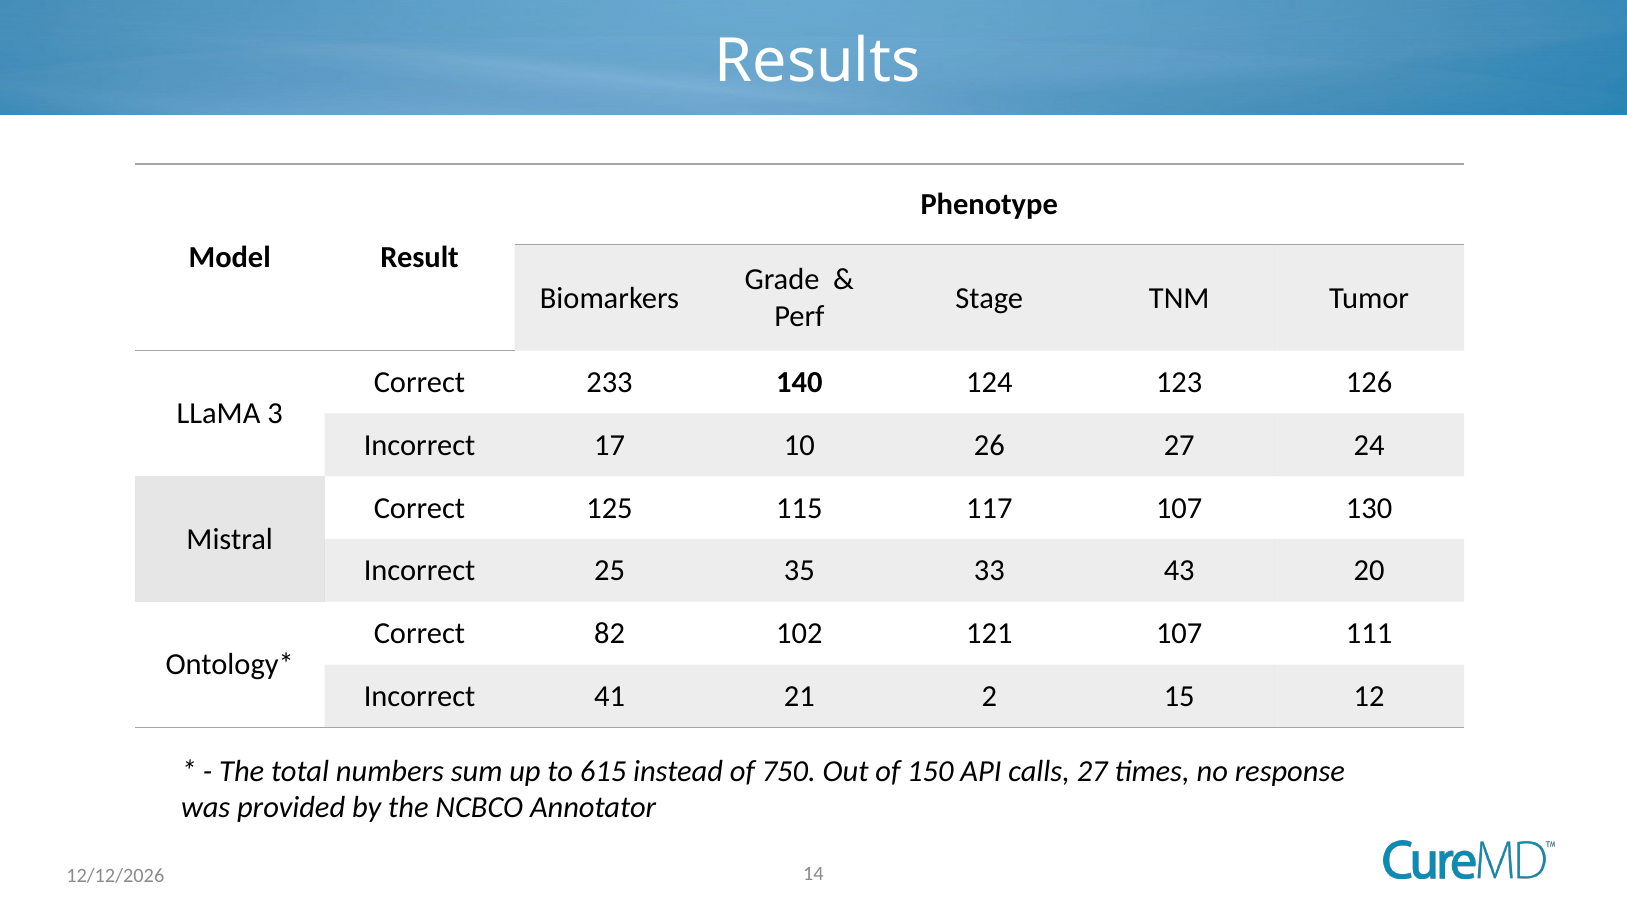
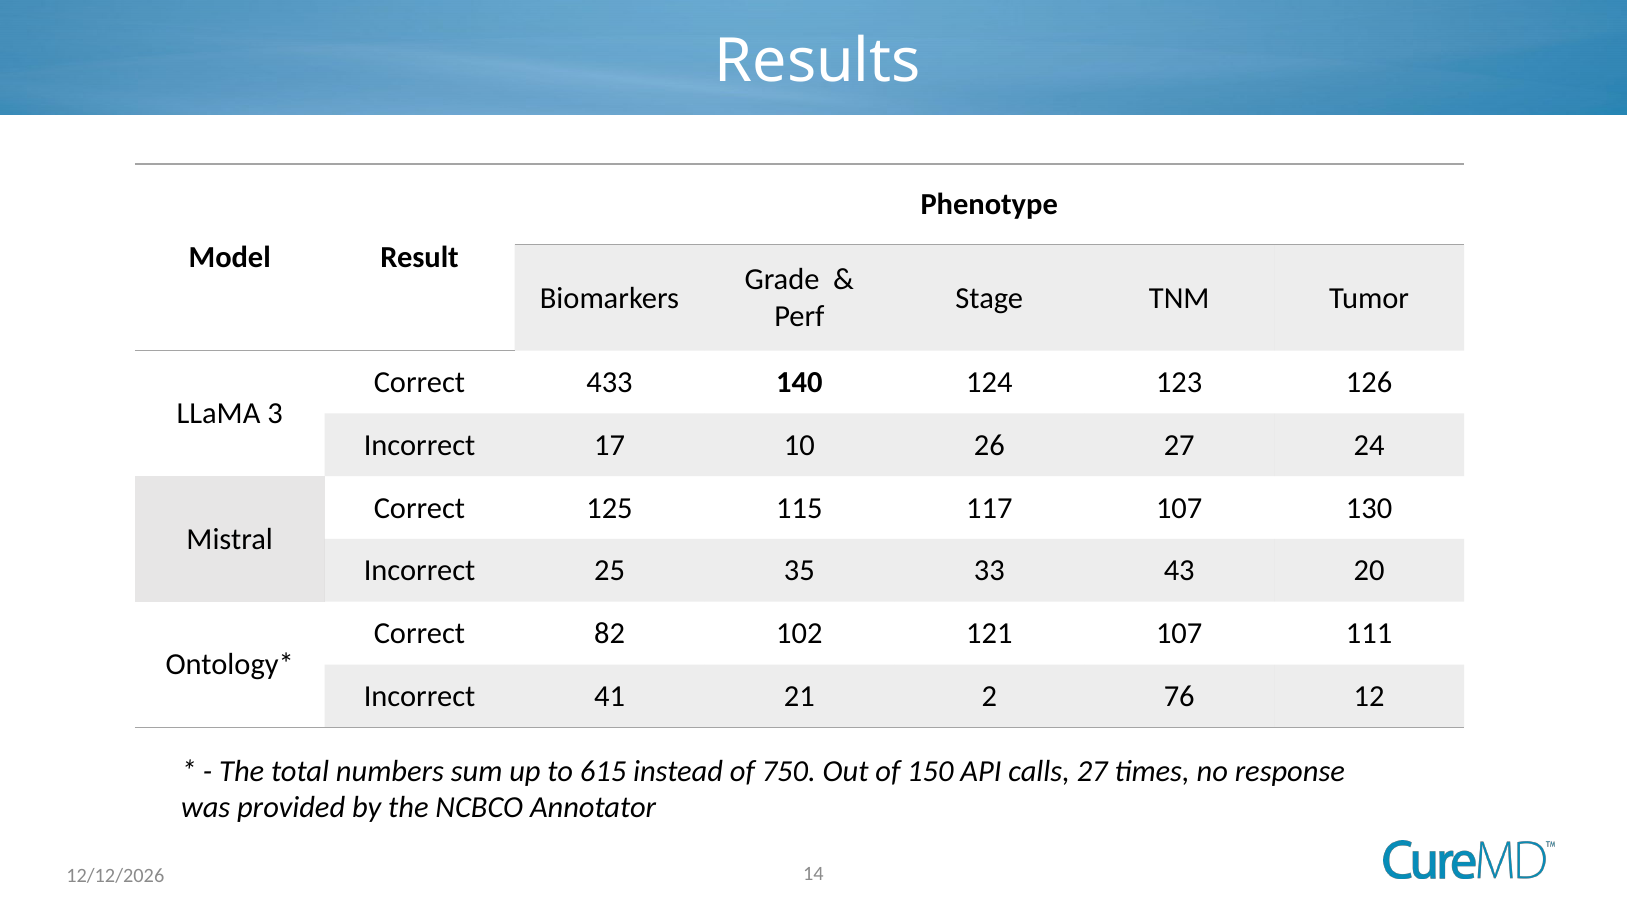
233: 233 -> 433
15: 15 -> 76
